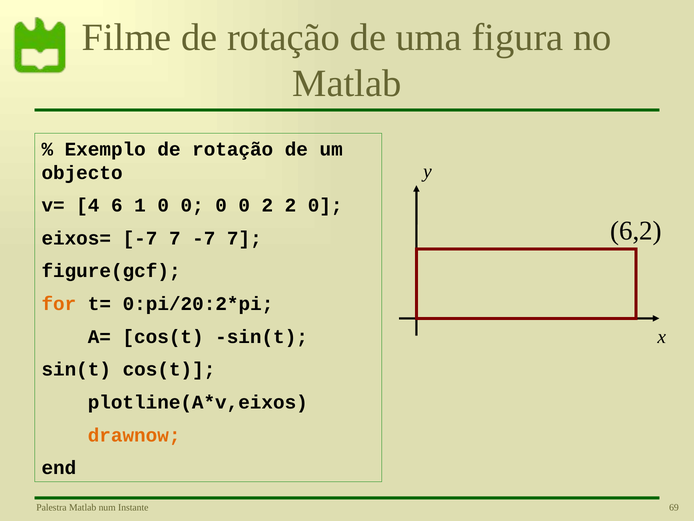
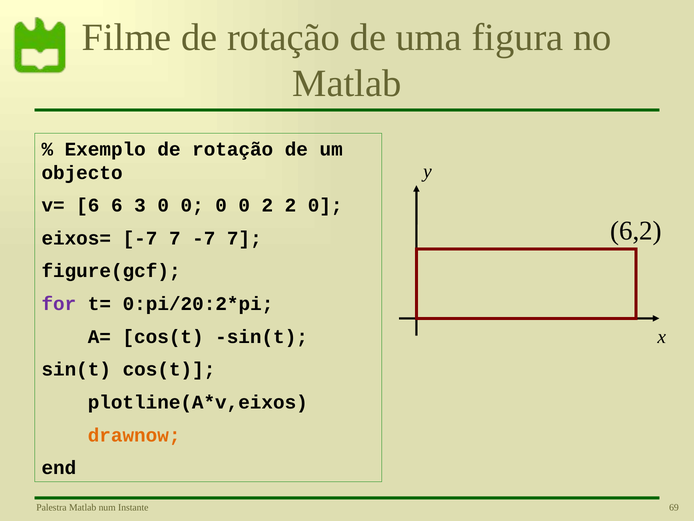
v= 4: 4 -> 6
1: 1 -> 3
for colour: orange -> purple
